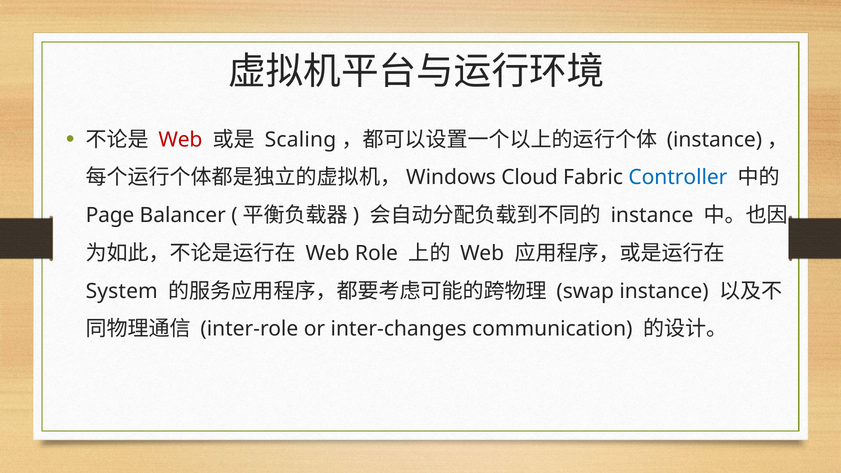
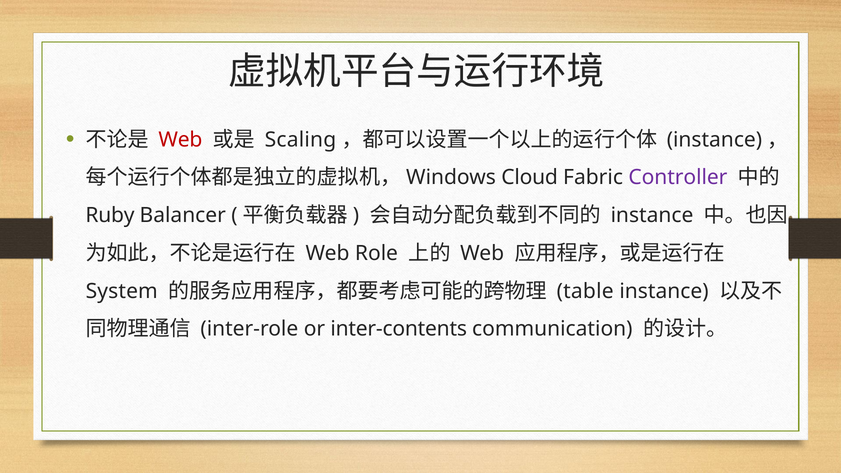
Controller colour: blue -> purple
Page: Page -> Ruby
swap: swap -> table
inter-changes: inter-changes -> inter-contents
